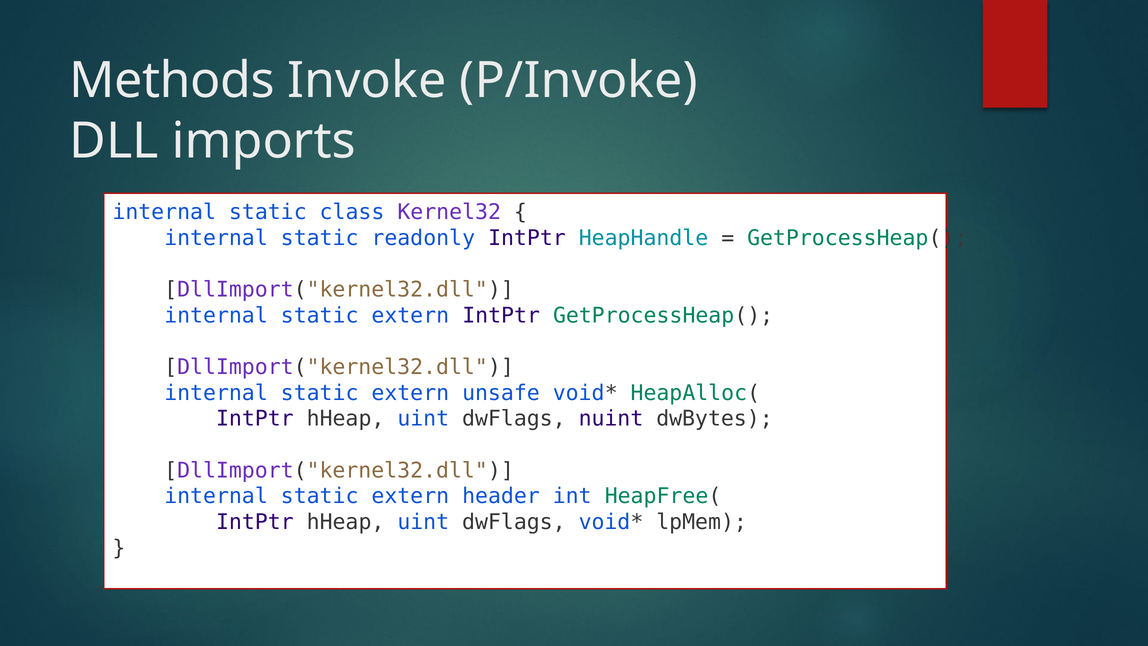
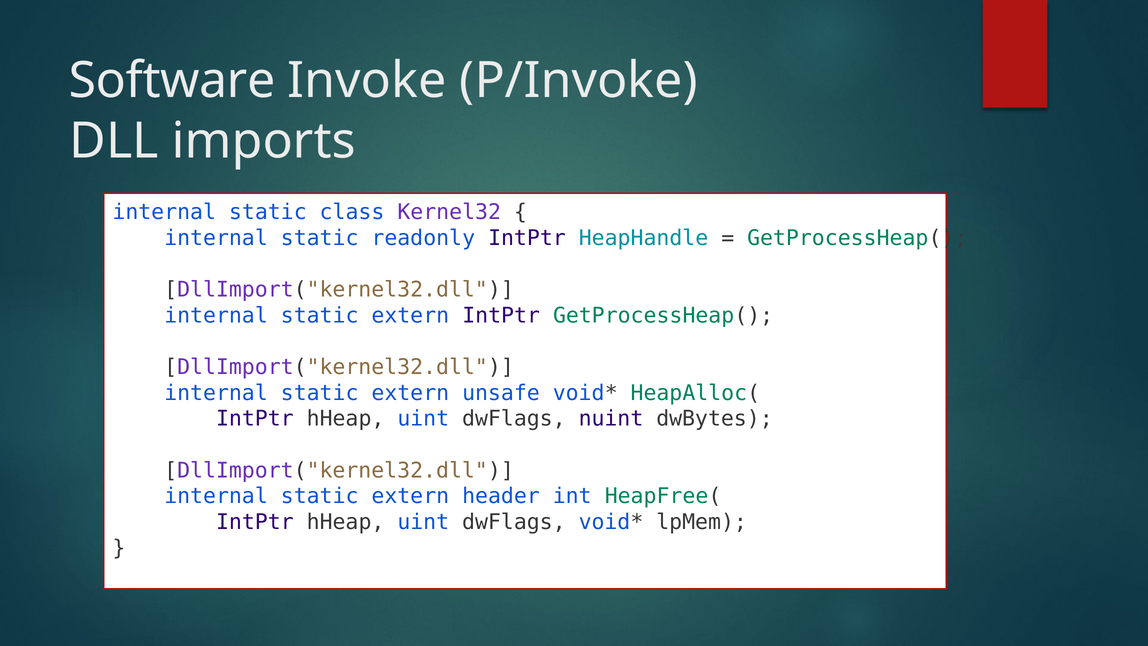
Methods: Methods -> Software
